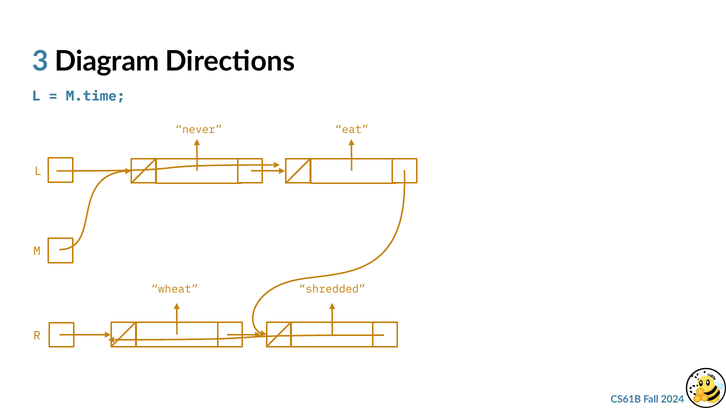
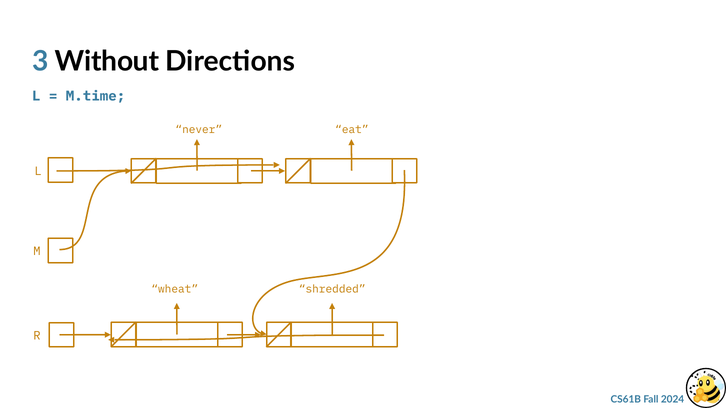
Diagram: Diagram -> Without
